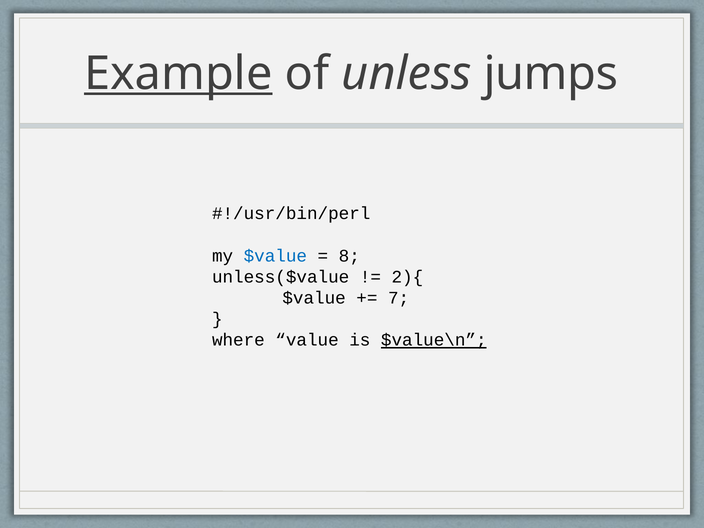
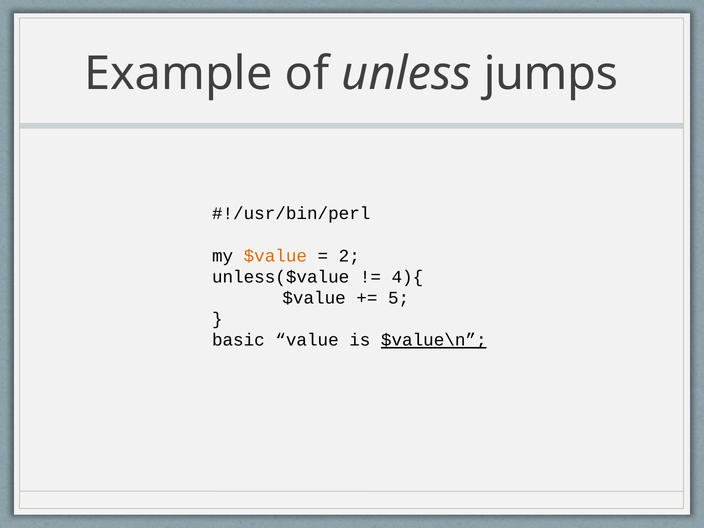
Example underline: present -> none
$value at (275, 256) colour: blue -> orange
8: 8 -> 2
2){: 2){ -> 4){
7: 7 -> 5
where: where -> basic
